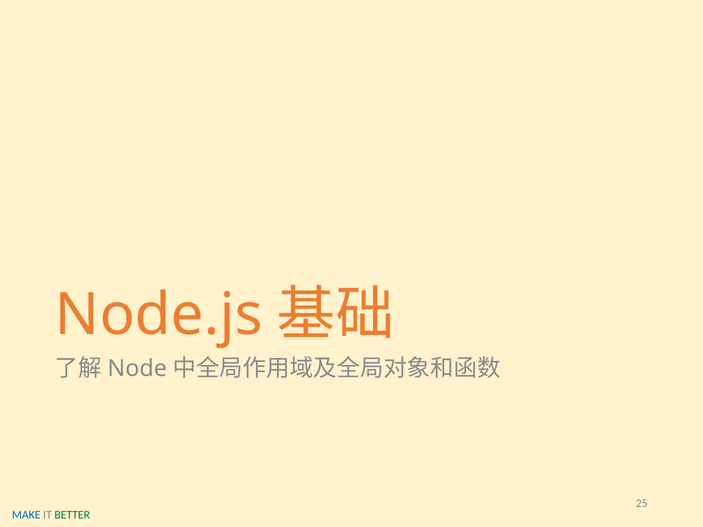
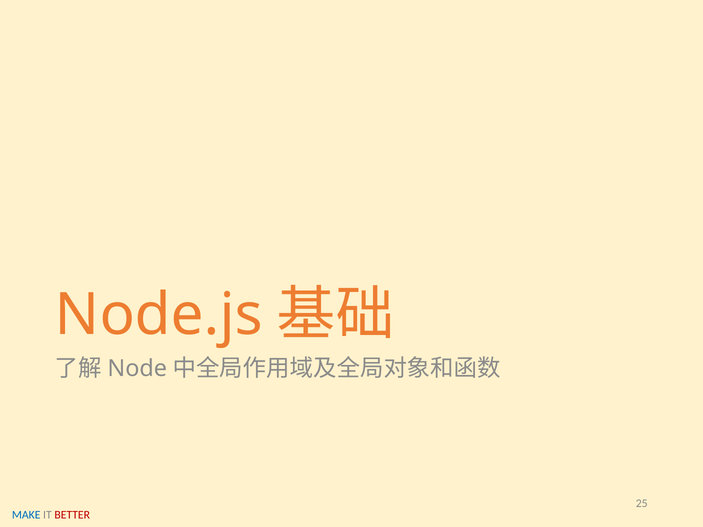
BETTER colour: green -> red
